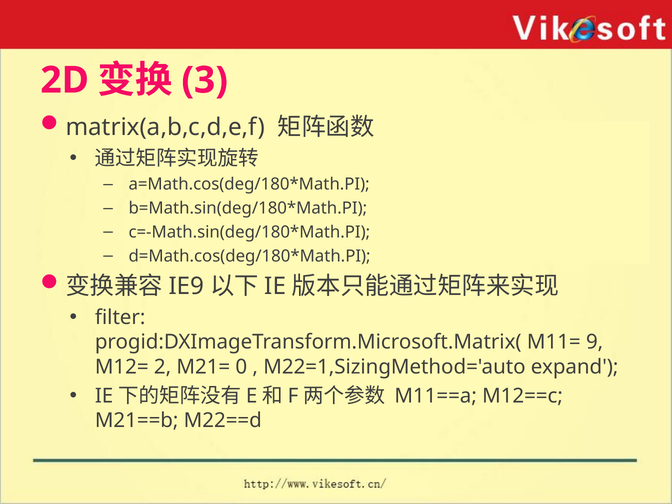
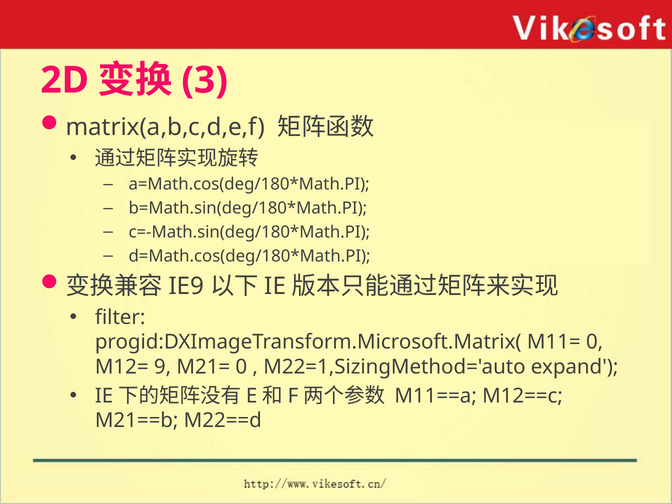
M11= 9: 9 -> 0
2: 2 -> 9
